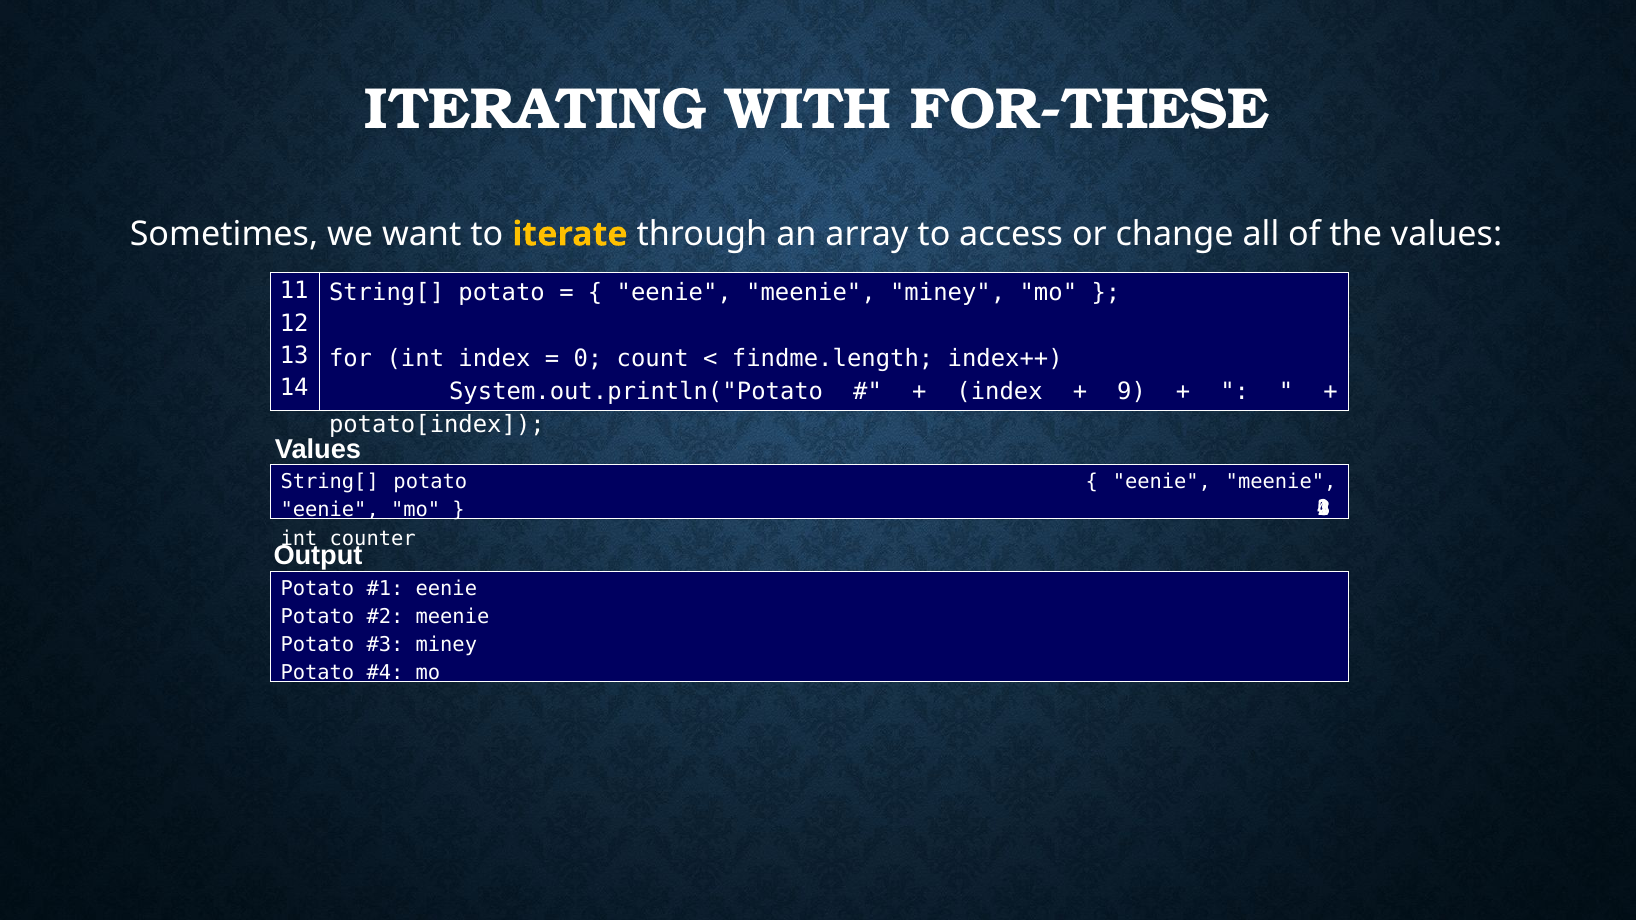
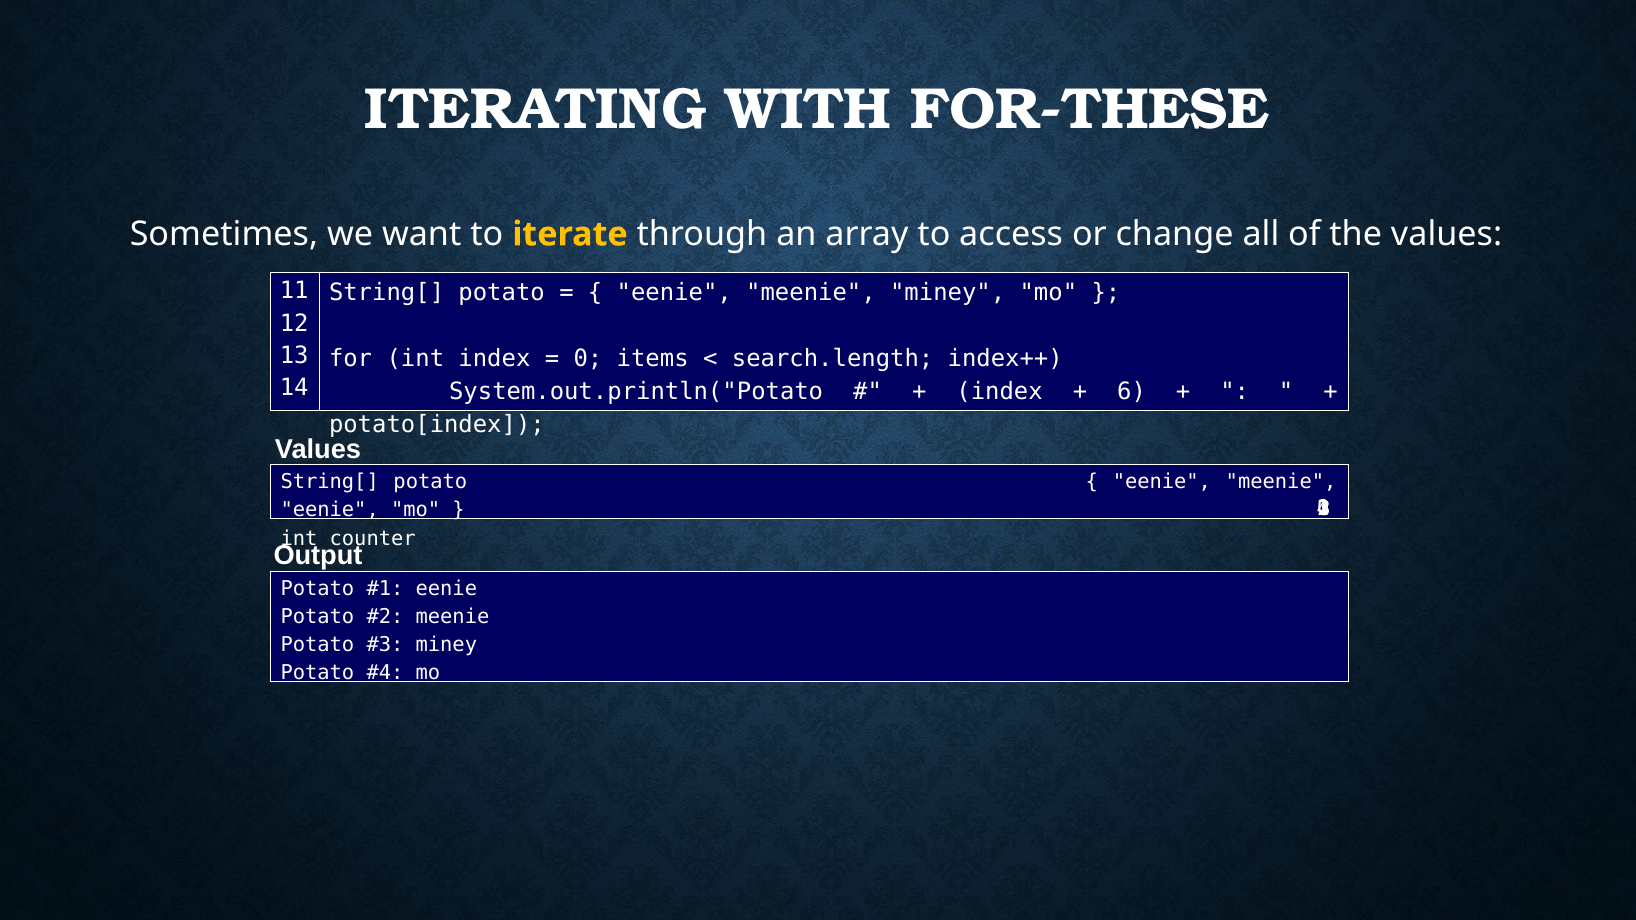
count: count -> items
findme.length: findme.length -> search.length
9: 9 -> 6
